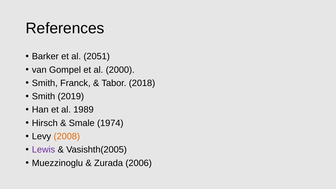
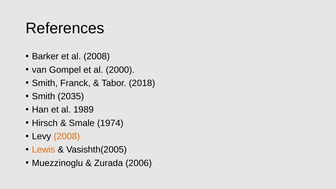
al 2051: 2051 -> 2008
2019: 2019 -> 2035
Lewis colour: purple -> orange
